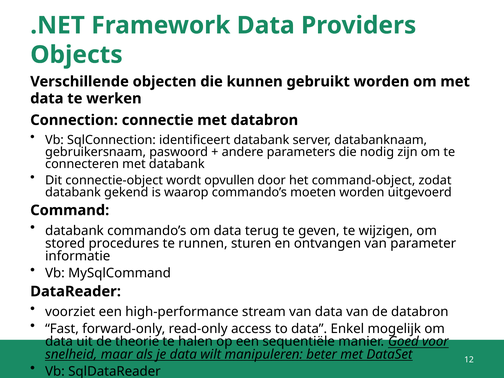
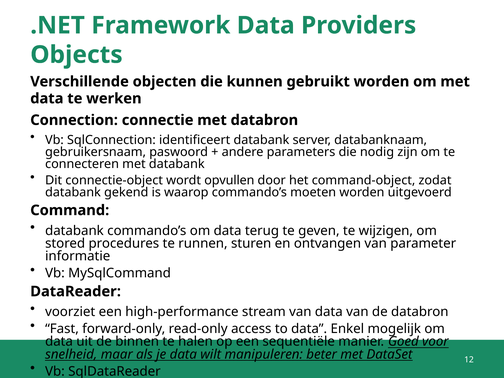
theorie: theorie -> binnen
